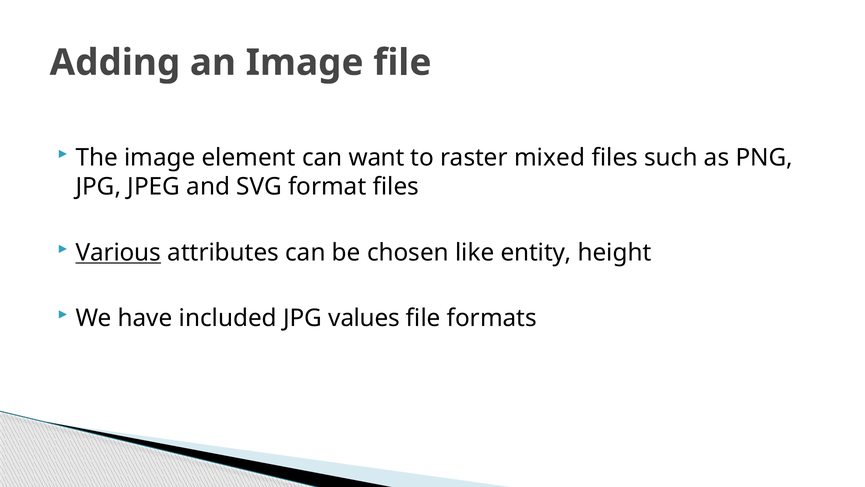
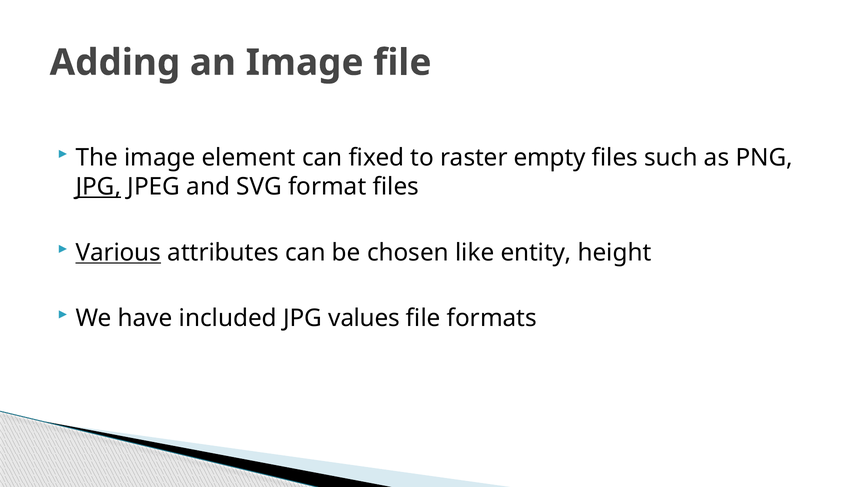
want: want -> fixed
mixed: mixed -> empty
JPG at (98, 187) underline: none -> present
